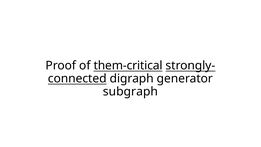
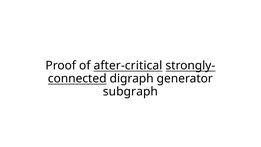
them-critical: them-critical -> after-critical
